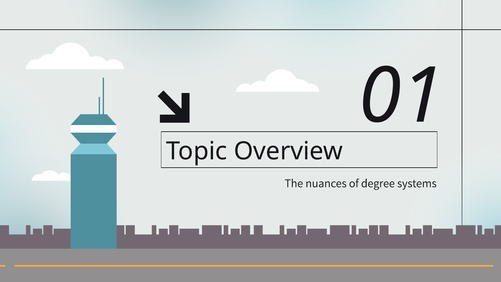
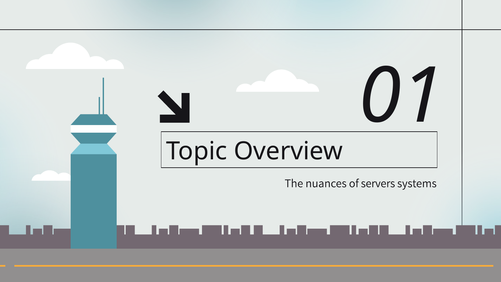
degree: degree -> servers
